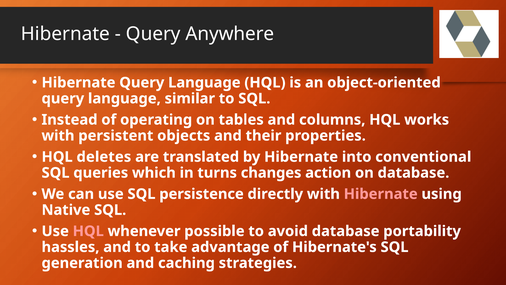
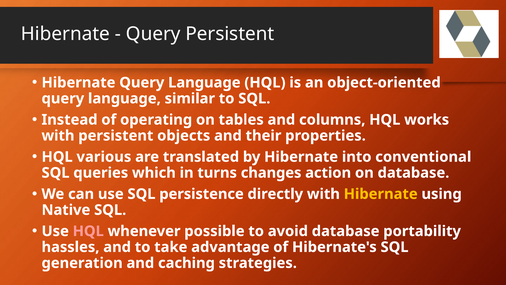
Query Anywhere: Anywhere -> Persistent
deletes: deletes -> various
Hibernate at (381, 194) colour: pink -> yellow
